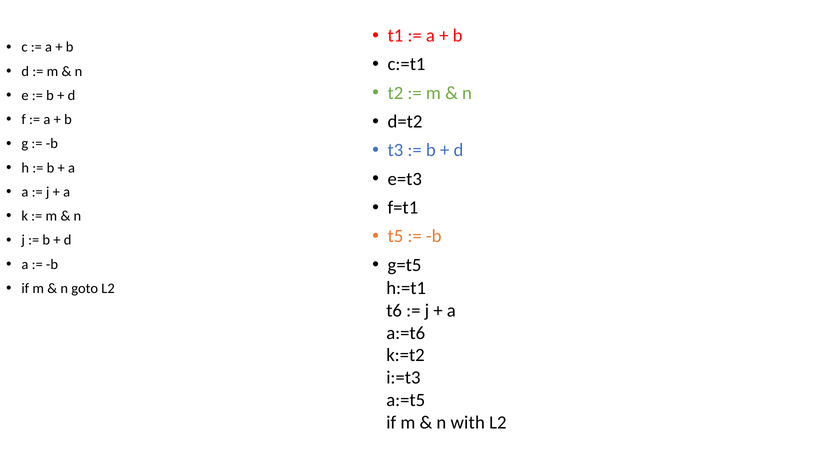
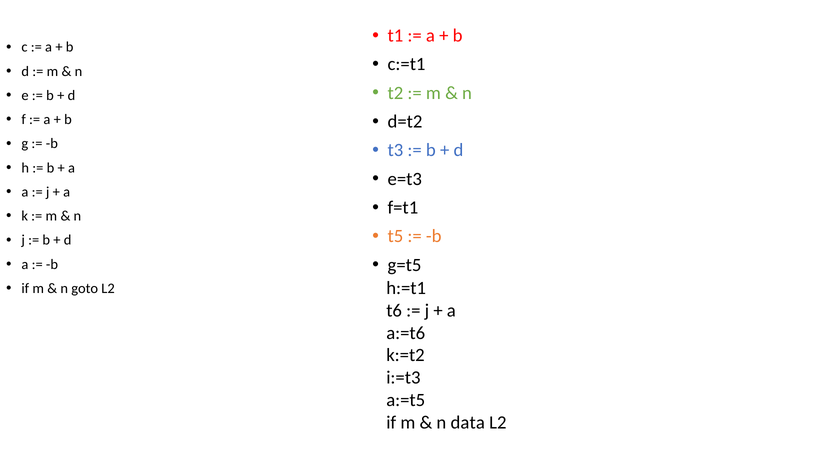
with: with -> data
